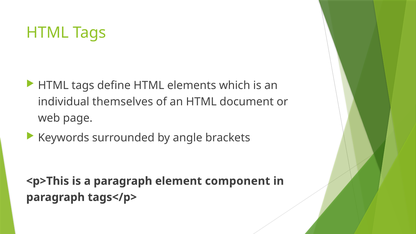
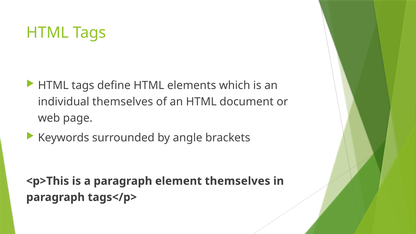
element component: component -> themselves
